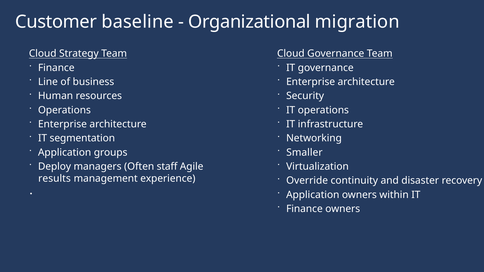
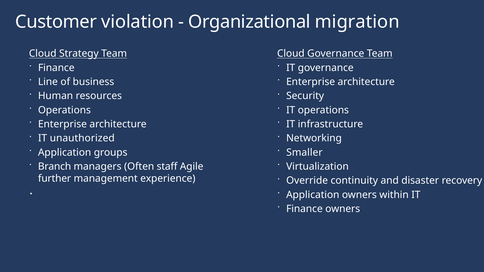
baseline: baseline -> violation
segmentation: segmentation -> unauthorized
Deploy: Deploy -> Branch
results: results -> further
